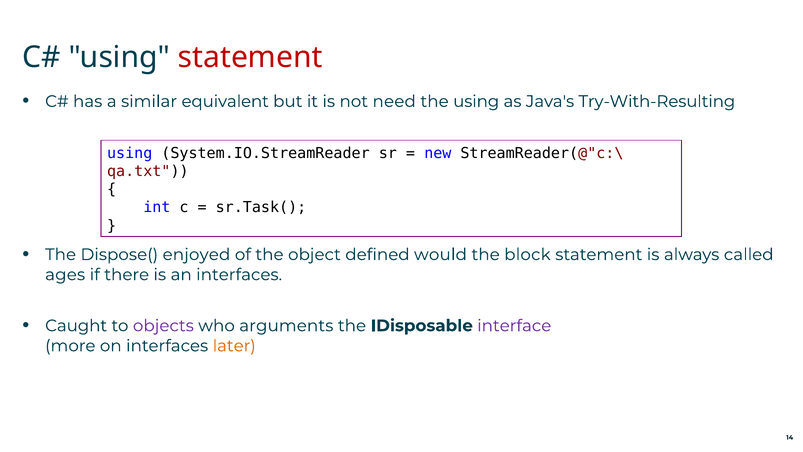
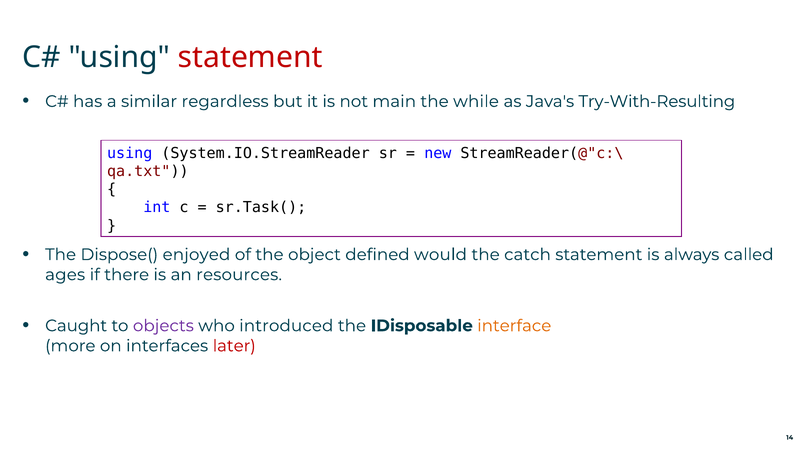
equivalent: equivalent -> regardless
need: need -> main
the using: using -> while
block: block -> catch
an interfaces: interfaces -> resources
arguments: arguments -> introduced
interface colour: purple -> orange
later colour: orange -> red
